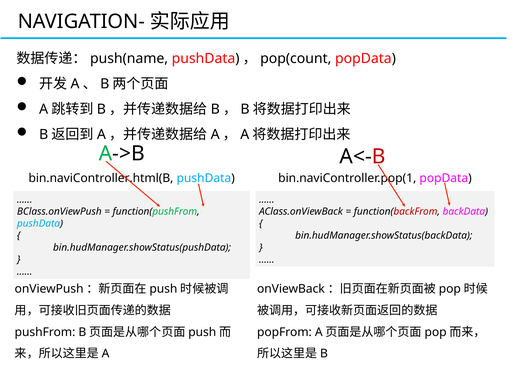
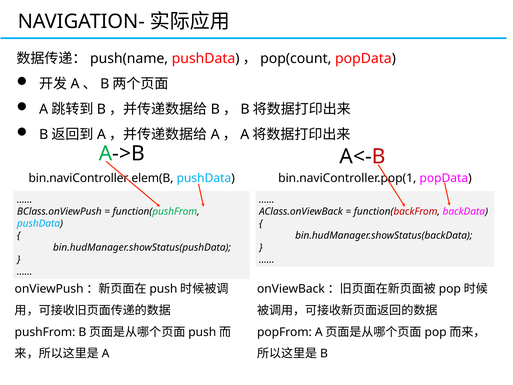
bin.naviController.html(B: bin.naviController.html(B -> bin.naviController.elem(B
